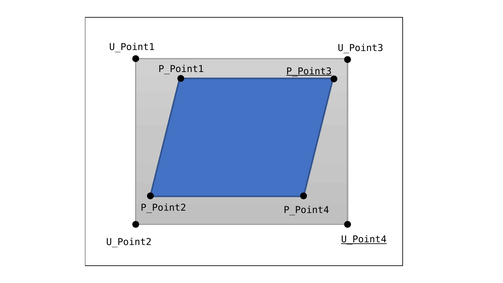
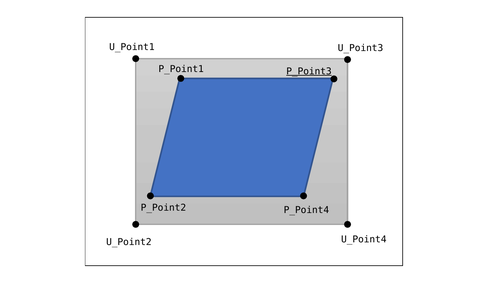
U_Point4 underline: present -> none
